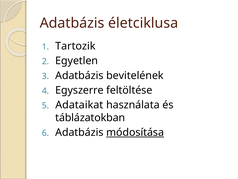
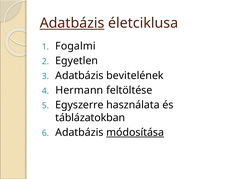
Adatbázis at (72, 23) underline: none -> present
Tartozik: Tartozik -> Fogalmi
Egyszerre: Egyszerre -> Hermann
Adataikat: Adataikat -> Egyszerre
